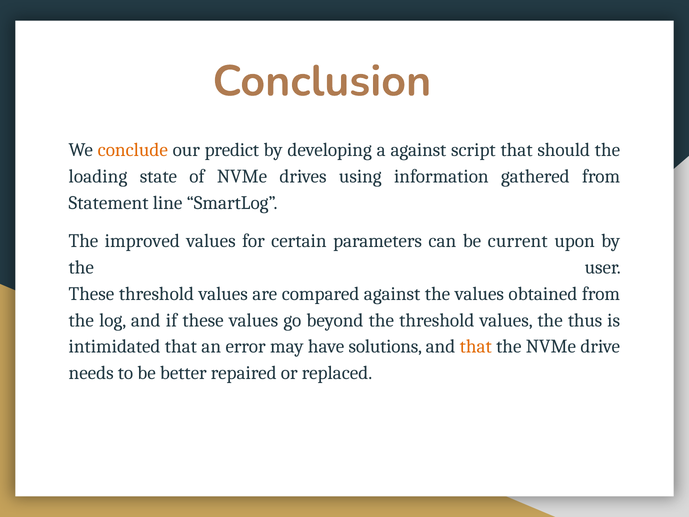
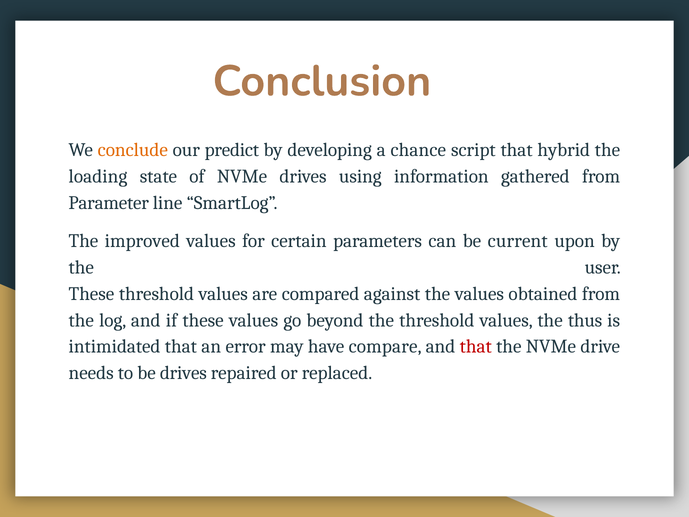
a against: against -> chance
should: should -> hybrid
Statement: Statement -> Parameter
solutions: solutions -> compare
that at (476, 347) colour: orange -> red
be better: better -> drives
